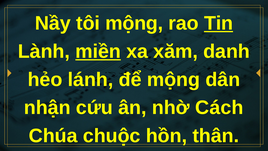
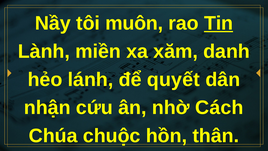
tôi mộng: mộng -> muôn
miền underline: present -> none
để mộng: mộng -> quyết
